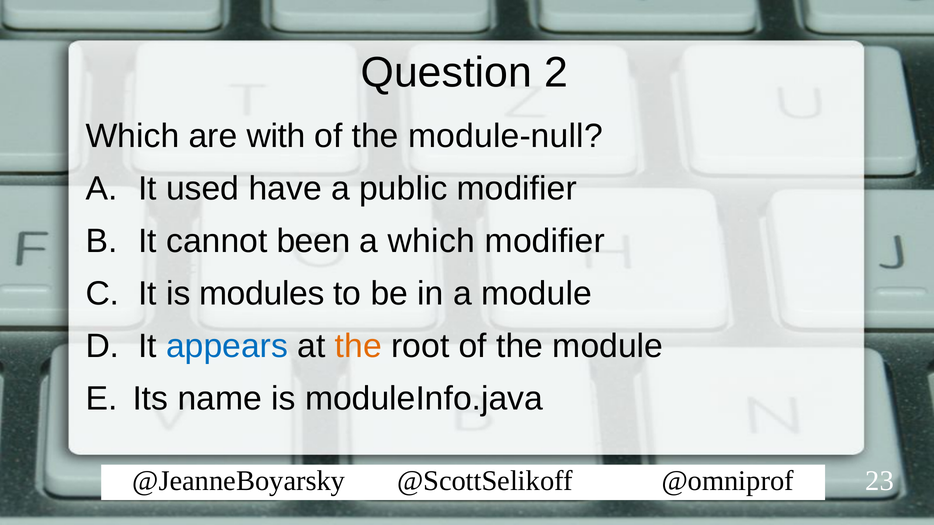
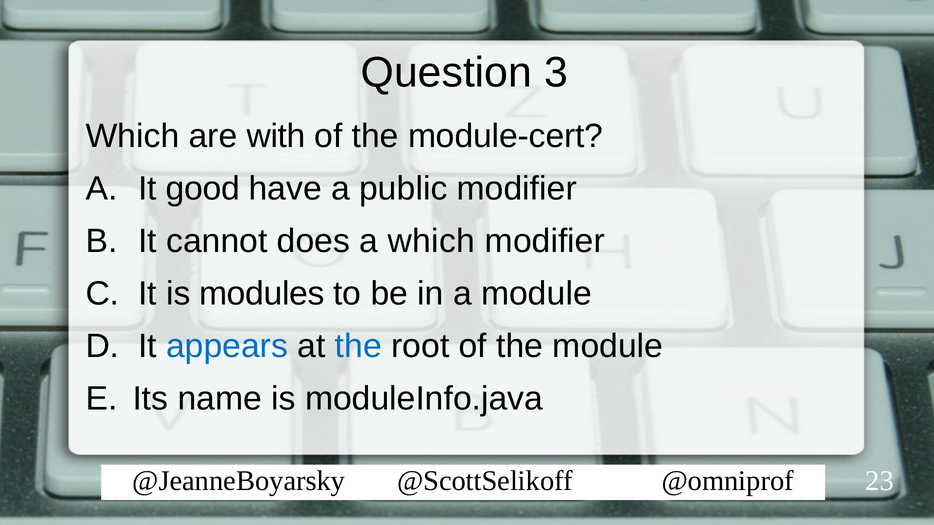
2: 2 -> 3
module-null: module-null -> module-cert
used: used -> good
been: been -> does
the at (358, 346) colour: orange -> blue
